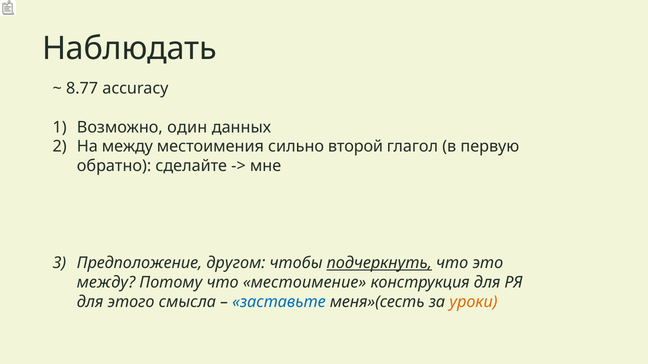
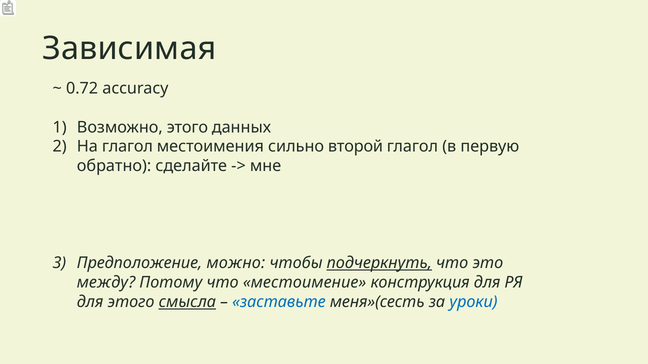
Наблюдать: Наблюдать -> Зависимая
8.77: 8.77 -> 0.72
Возможно один: один -> этого
На между: между -> глагол
другом: другом -> можно
смысла underline: none -> present
уроки colour: orange -> blue
